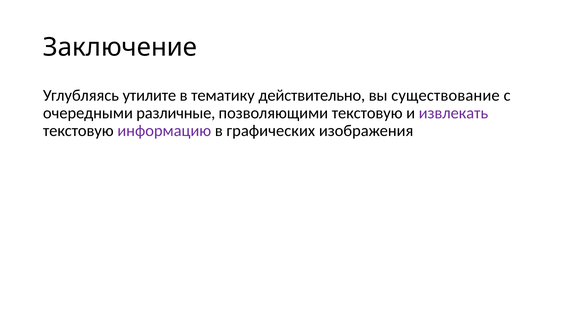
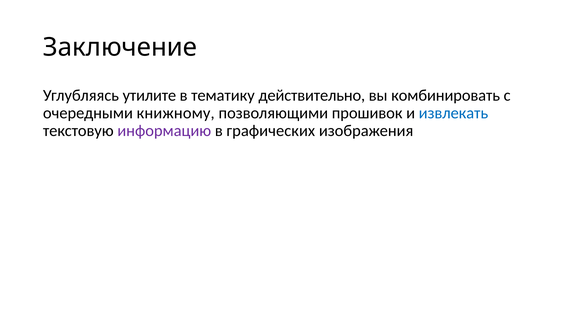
существование: существование -> комбинировать
различные: различные -> книжному
позволяющими текстовую: текстовую -> прошивок
извлекать colour: purple -> blue
